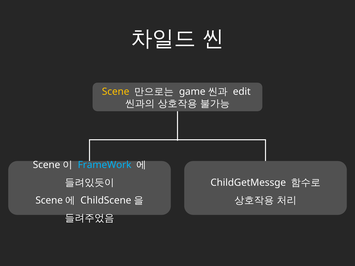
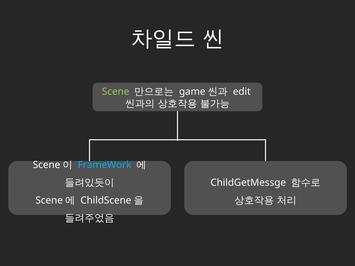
Scene colour: yellow -> light green
